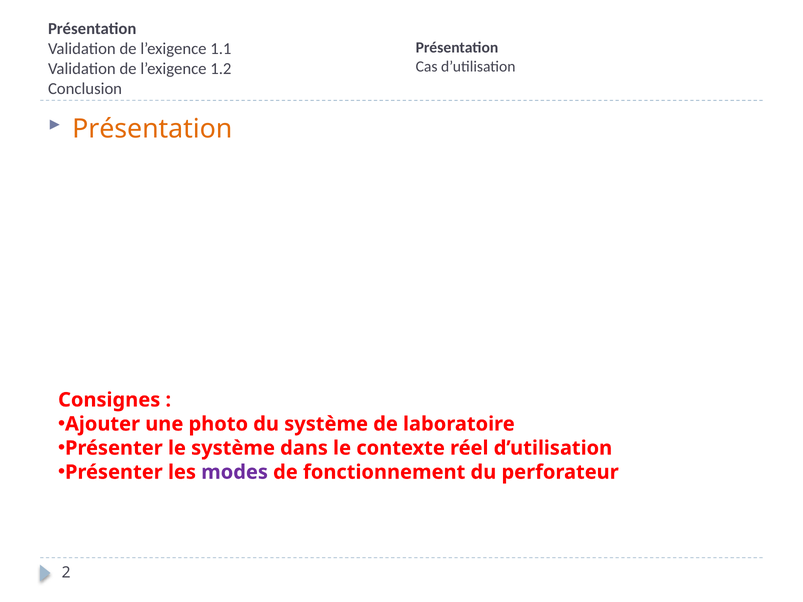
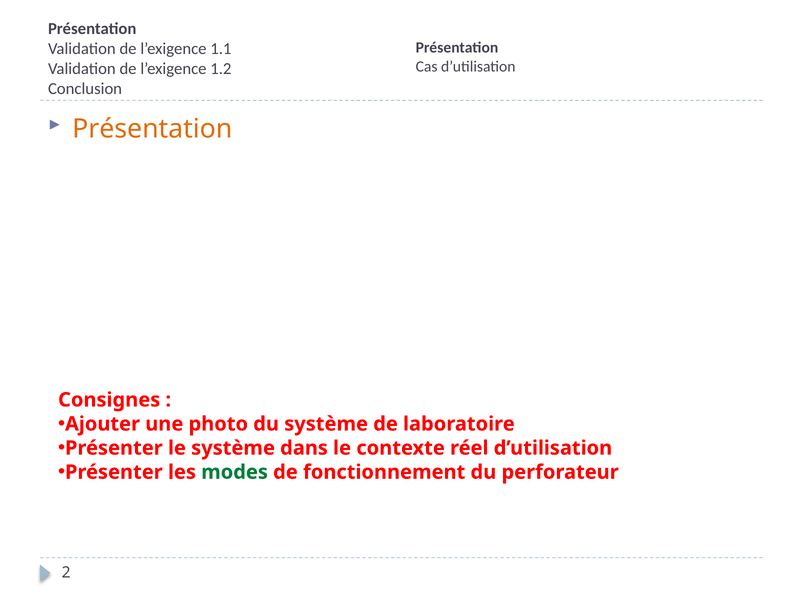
modes colour: purple -> green
